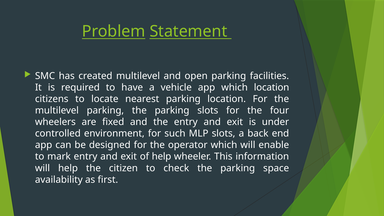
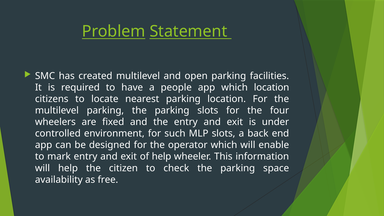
vehicle: vehicle -> people
first: first -> free
